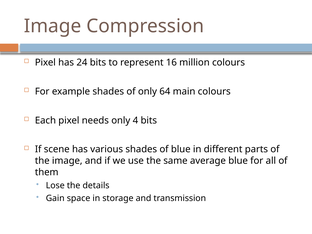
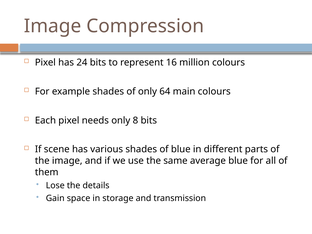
4: 4 -> 8
